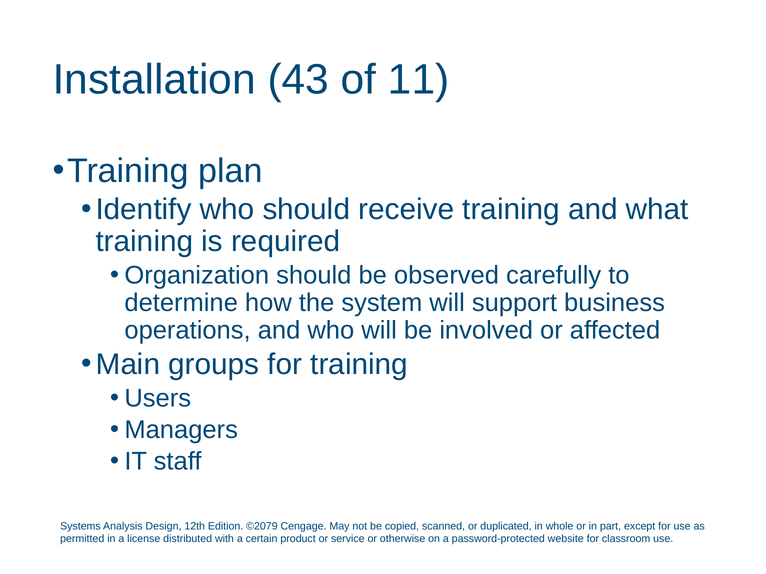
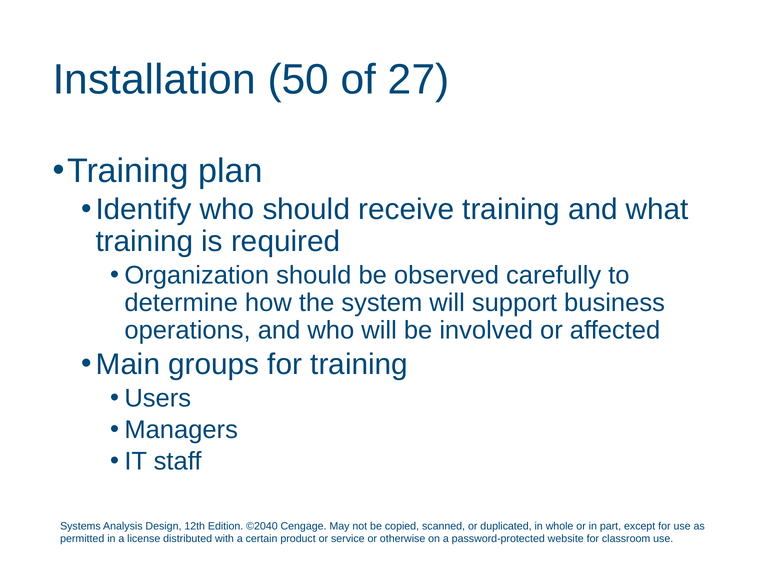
43: 43 -> 50
11: 11 -> 27
©2079: ©2079 -> ©2040
